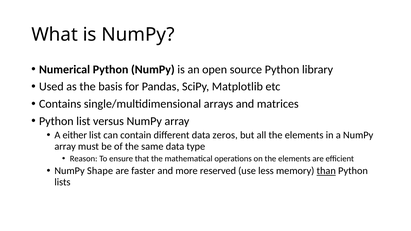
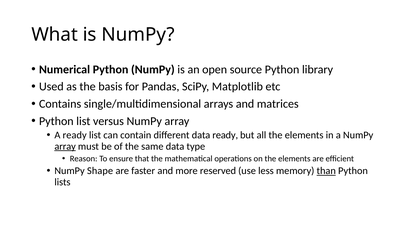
A either: either -> ready
data zeros: zeros -> ready
array at (65, 146) underline: none -> present
